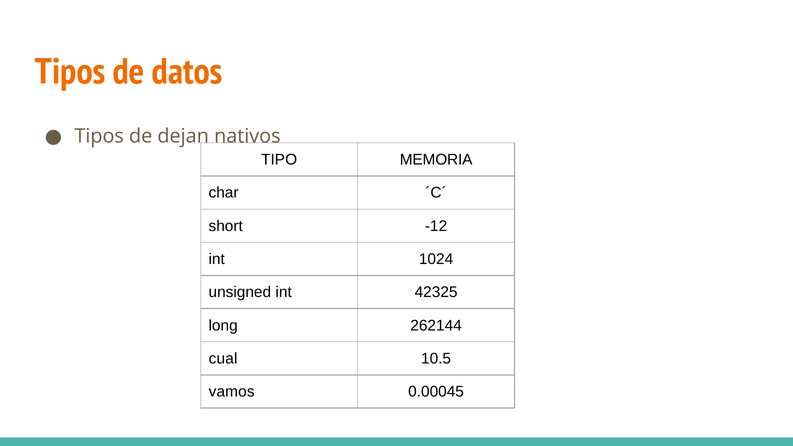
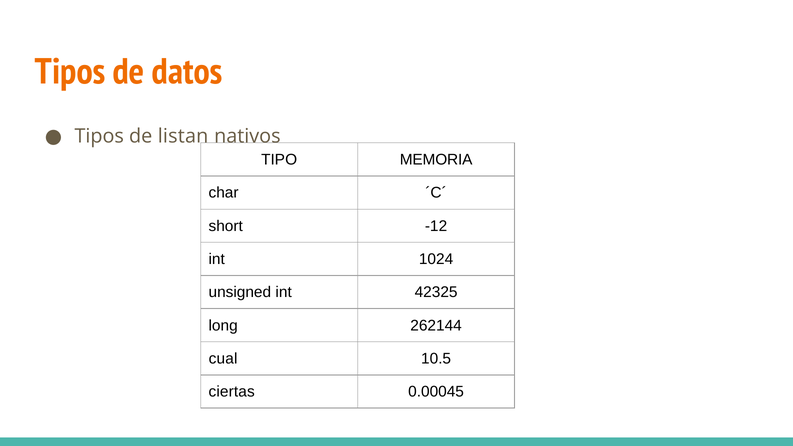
dejan: dejan -> listan
vamos: vamos -> ciertas
